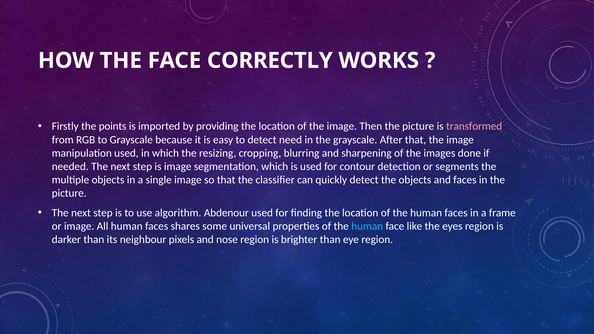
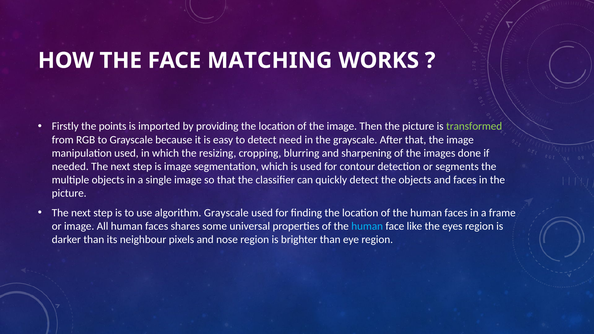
CORRECTLY: CORRECTLY -> MATCHING
transformed colour: pink -> light green
algorithm Abdenour: Abdenour -> Grayscale
